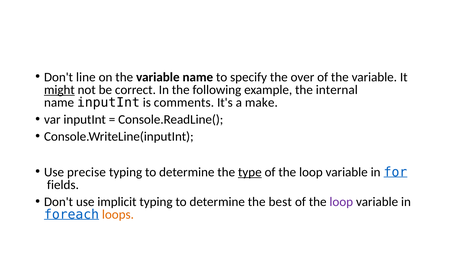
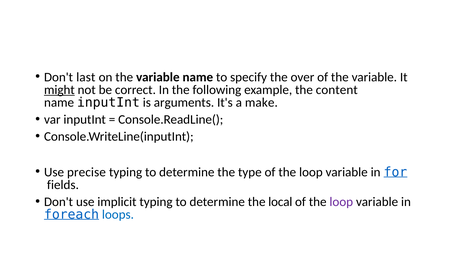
line: line -> last
internal: internal -> content
comments: comments -> arguments
type underline: present -> none
best: best -> local
loops colour: orange -> blue
